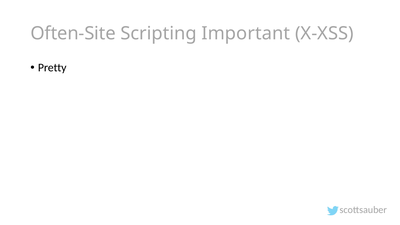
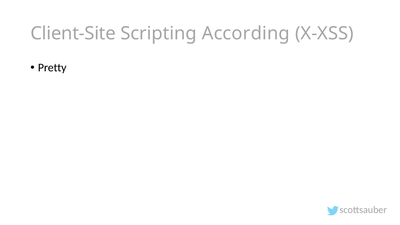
Often-Site: Often-Site -> Client-Site
Important: Important -> According
